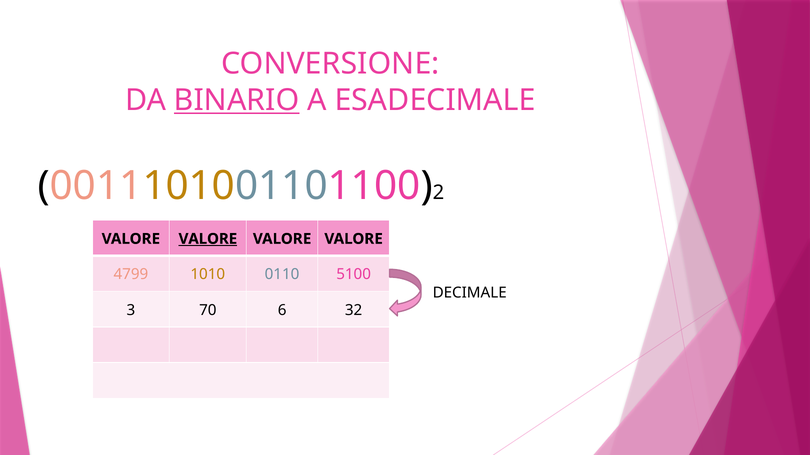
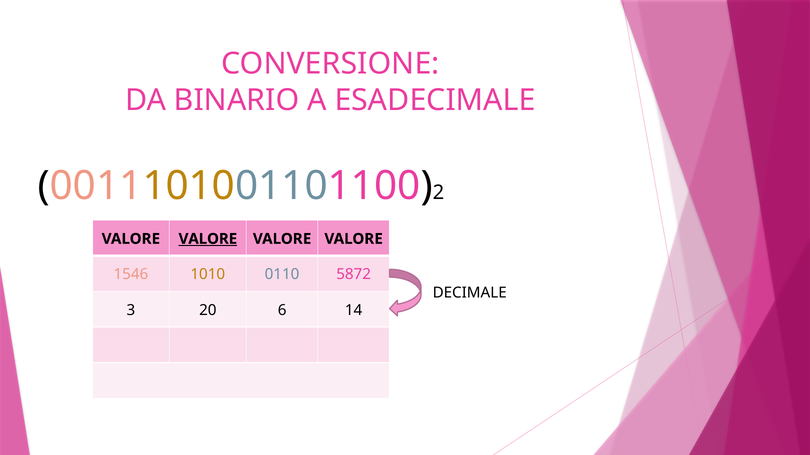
BINARIO underline: present -> none
4799: 4799 -> 1546
5100: 5100 -> 5872
70: 70 -> 20
32: 32 -> 14
